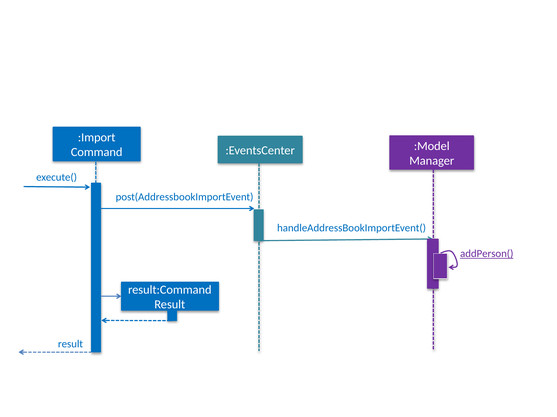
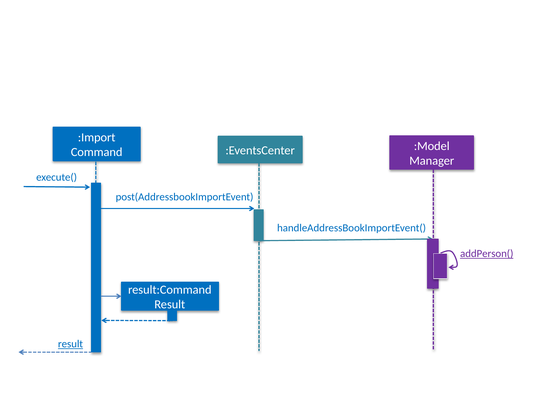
result at (70, 345) underline: none -> present
